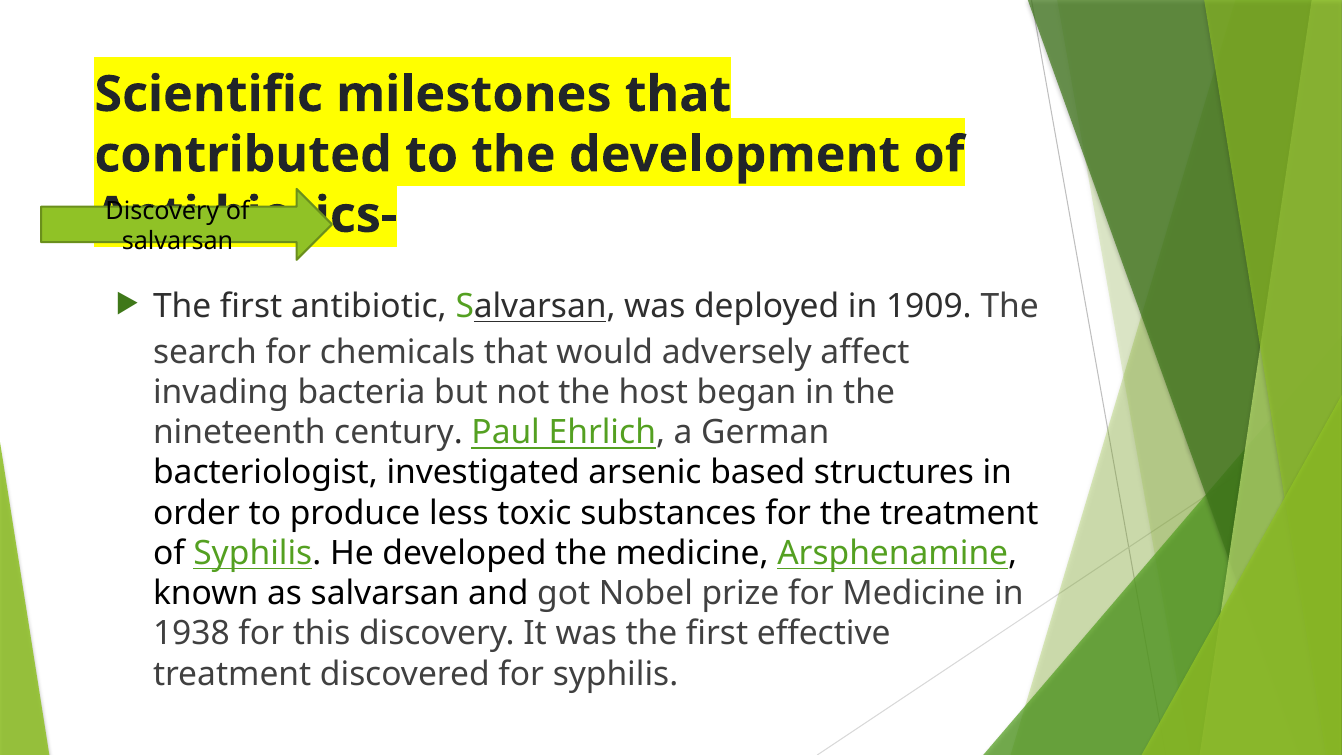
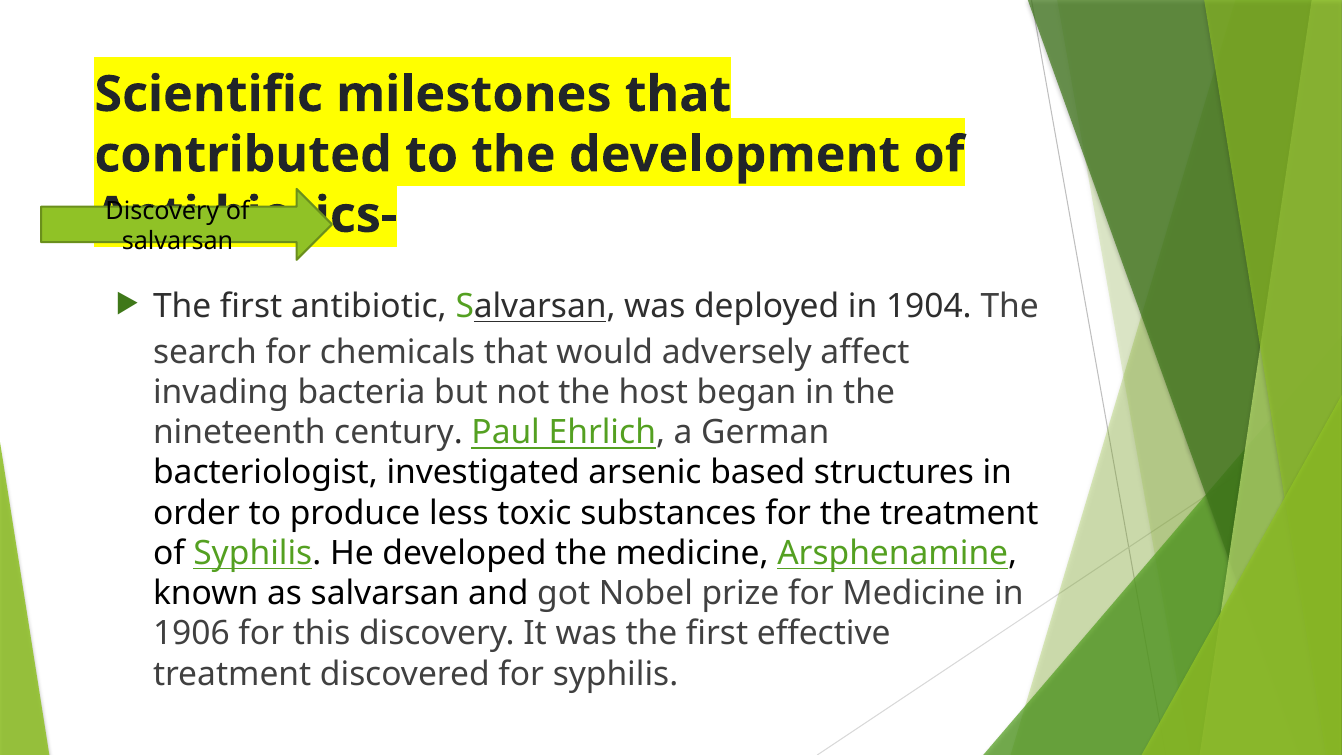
1909: 1909 -> 1904
1938: 1938 -> 1906
